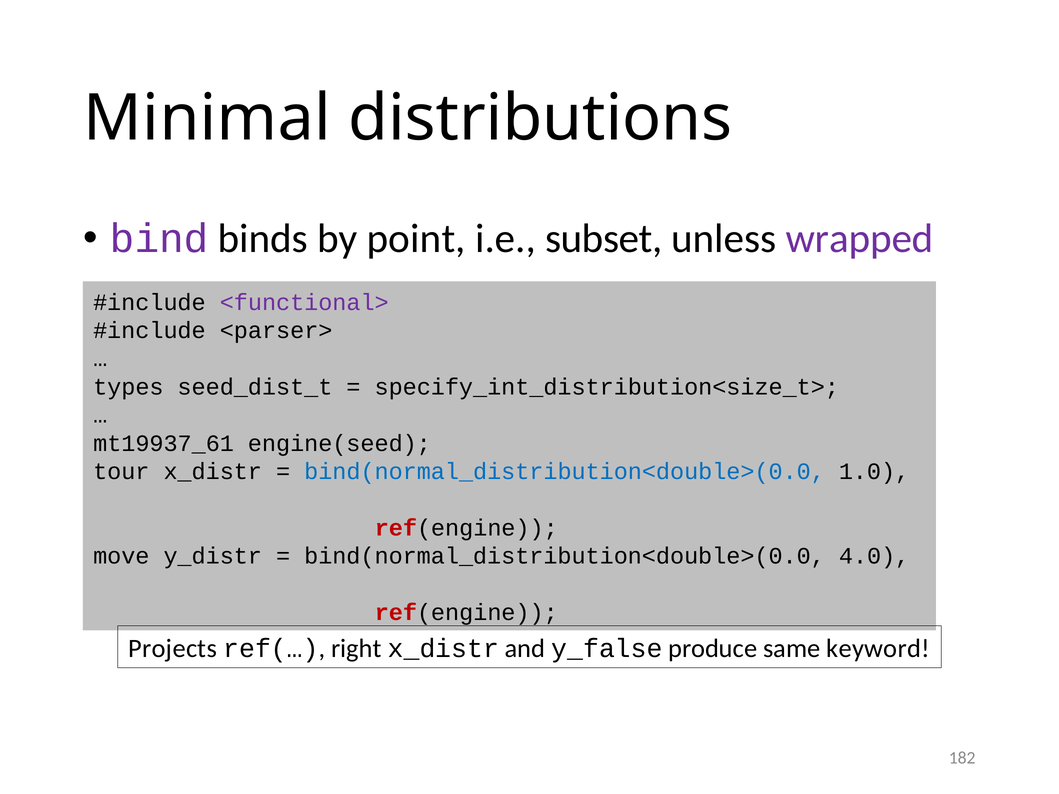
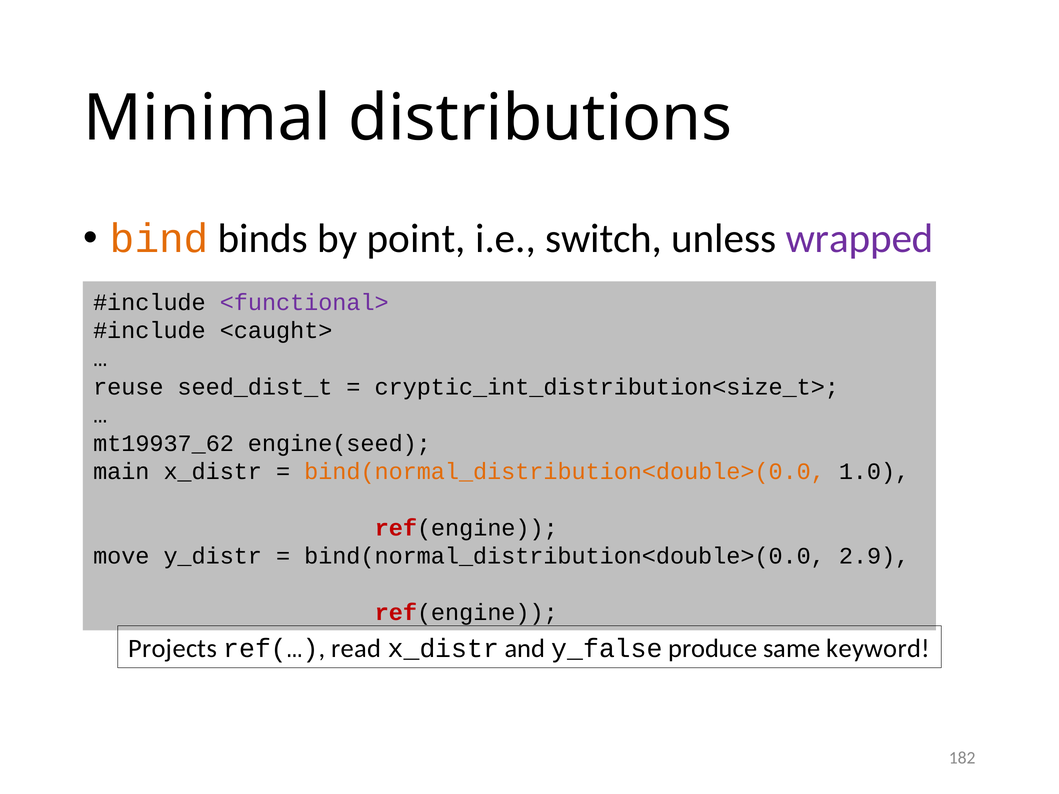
bind colour: purple -> orange
subset: subset -> switch
<parser>: <parser> -> <caught>
types: types -> reuse
specify_int_distribution<size_t>: specify_int_distribution<size_t> -> cryptic_int_distribution<size_t>
mt19937_61: mt19937_61 -> mt19937_62
tour: tour -> main
bind(normal_distribution<double>(0.0 at (565, 472) colour: blue -> orange
4.0: 4.0 -> 2.9
right: right -> read
